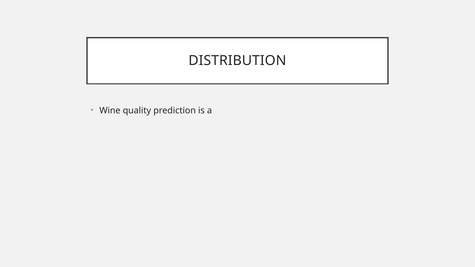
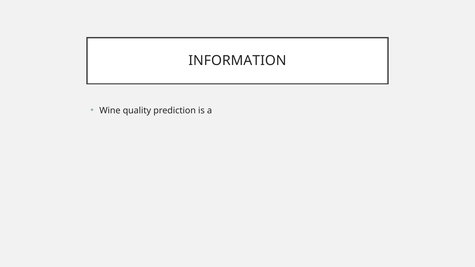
DISTRIBUTION: DISTRIBUTION -> INFORMATION
